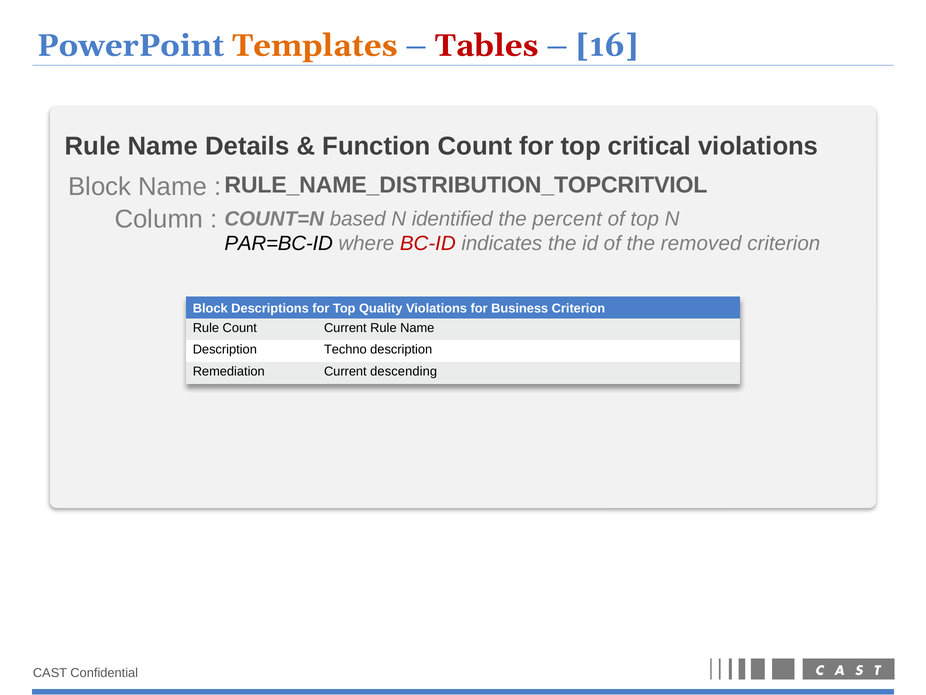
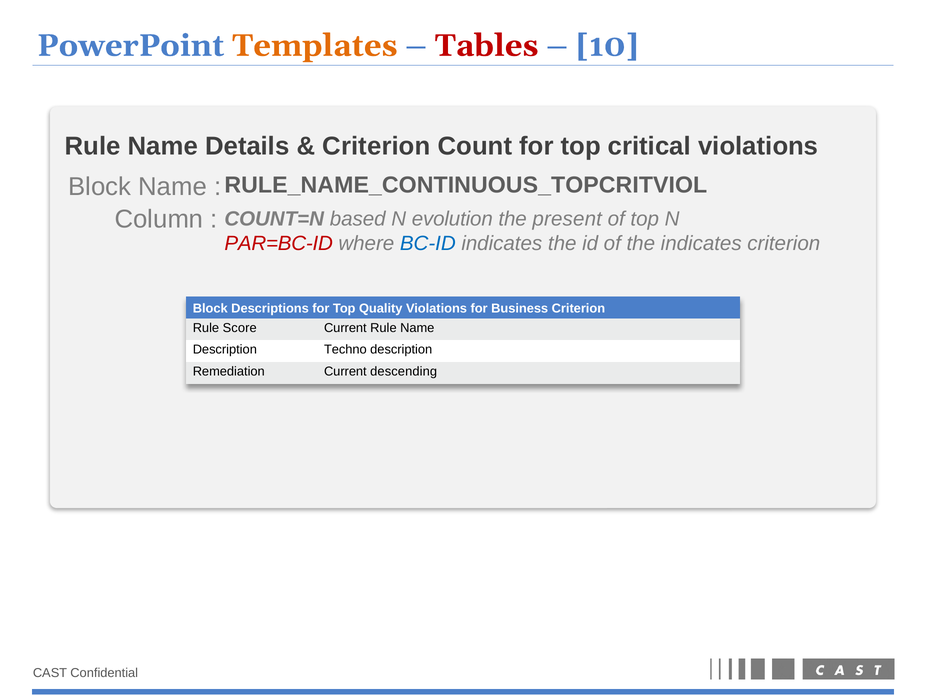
16: 16 -> 10
Function at (377, 146): Function -> Criterion
RULE_NAME_DISTRIBUTION_TOPCRITVIOL: RULE_NAME_DISTRIBUTION_TOPCRITVIOL -> RULE_NAME_CONTINUOUS_TOPCRITVIOL
identified: identified -> evolution
percent: percent -> present
PAR=BC-ID colour: black -> red
BC-ID colour: red -> blue
the removed: removed -> indicates
Rule Count: Count -> Score
